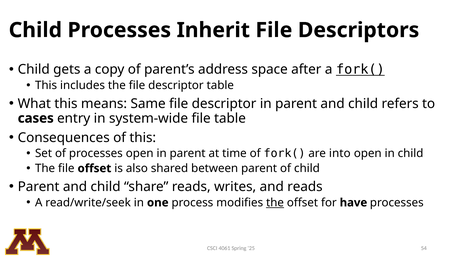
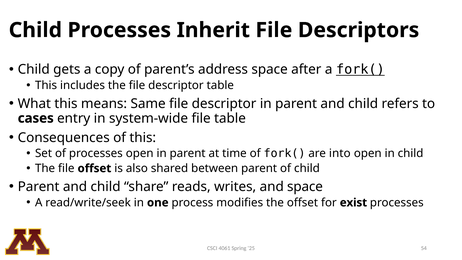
and reads: reads -> space
the at (275, 203) underline: present -> none
have: have -> exist
